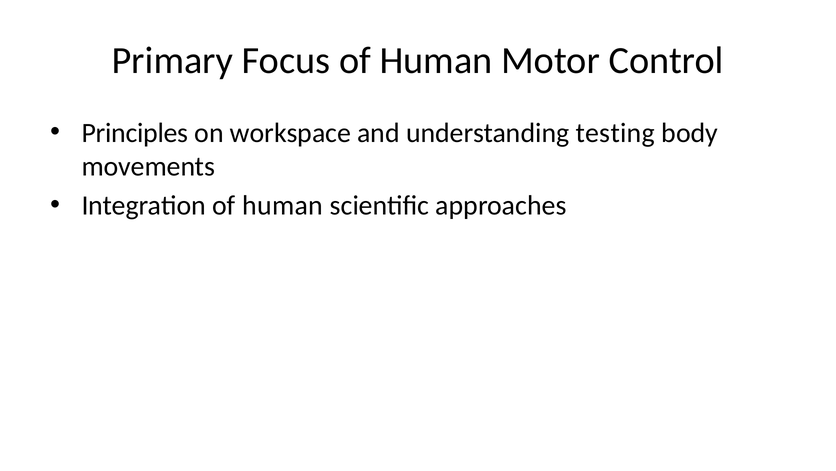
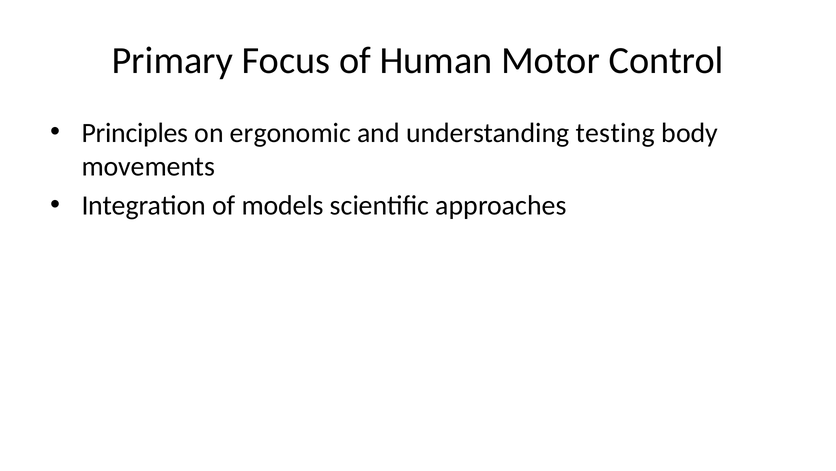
workspace: workspace -> ergonomic
Integration of human: human -> models
